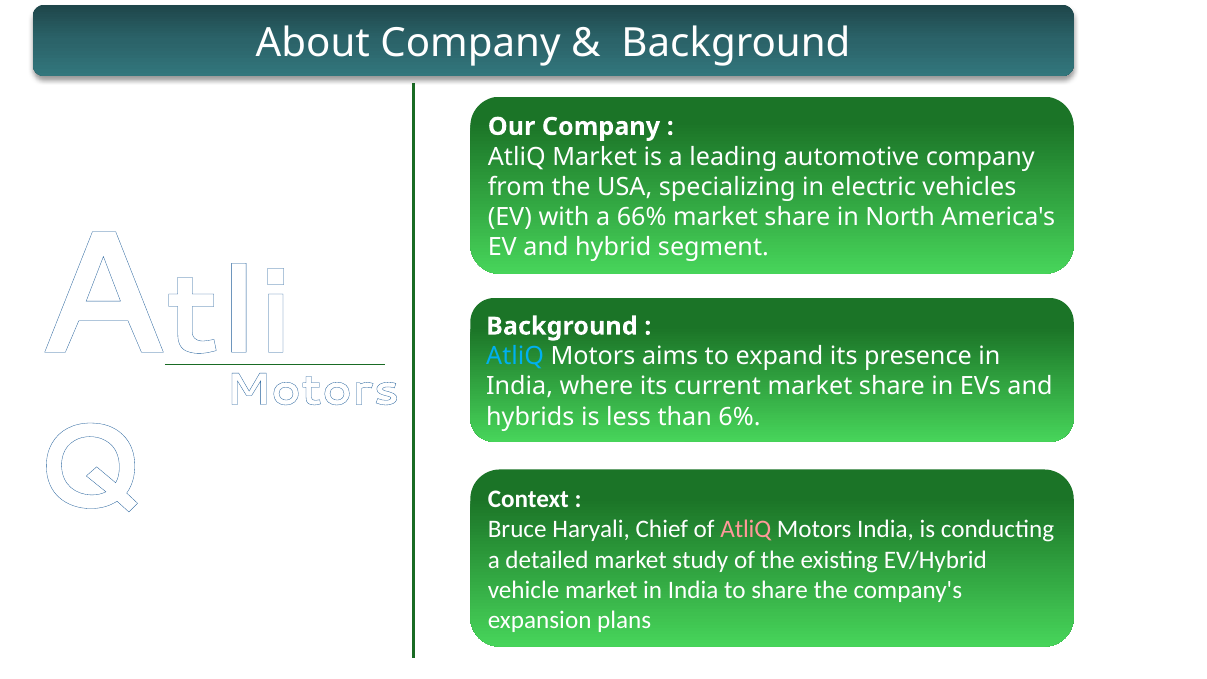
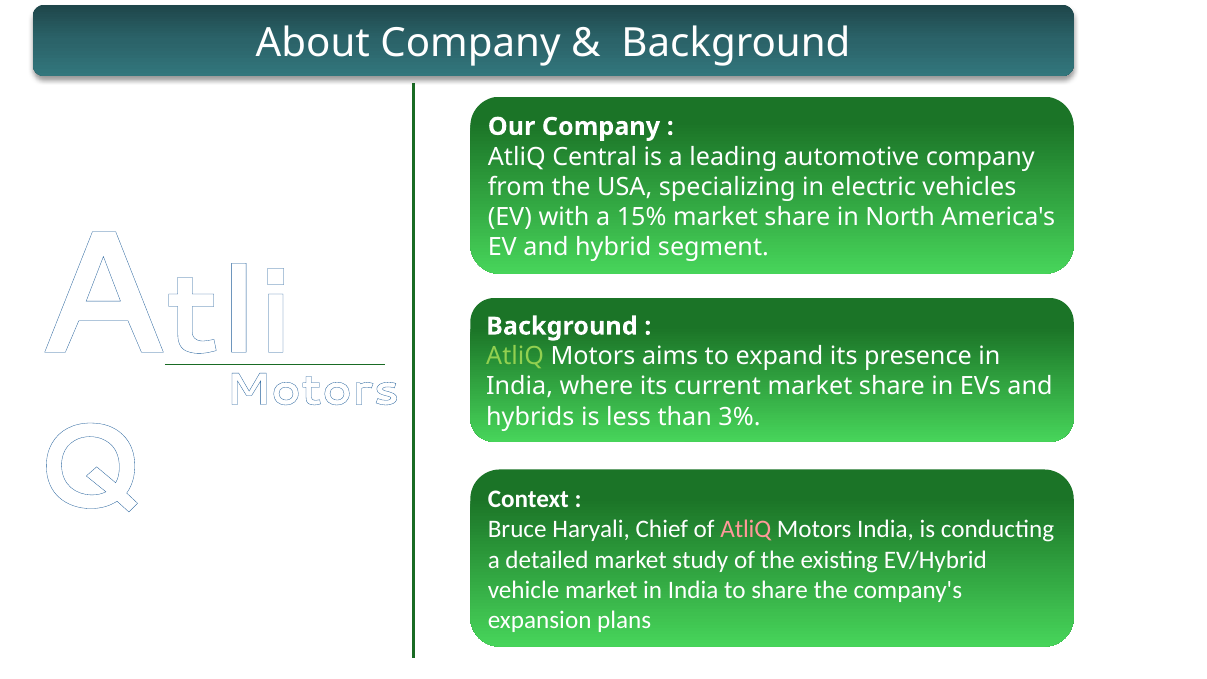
AtliQ Market: Market -> Central
66%: 66% -> 15%
AtliQ at (515, 356) colour: light blue -> light green
6%: 6% -> 3%
